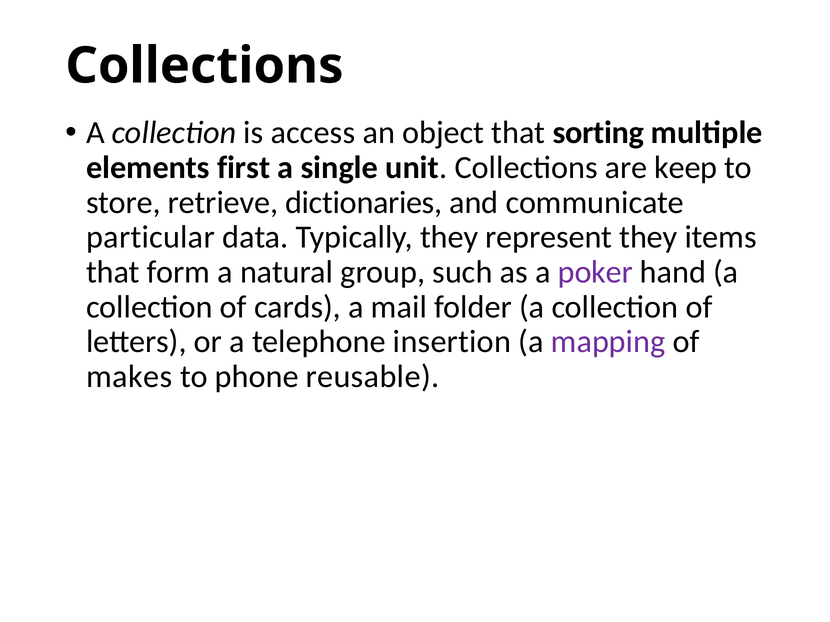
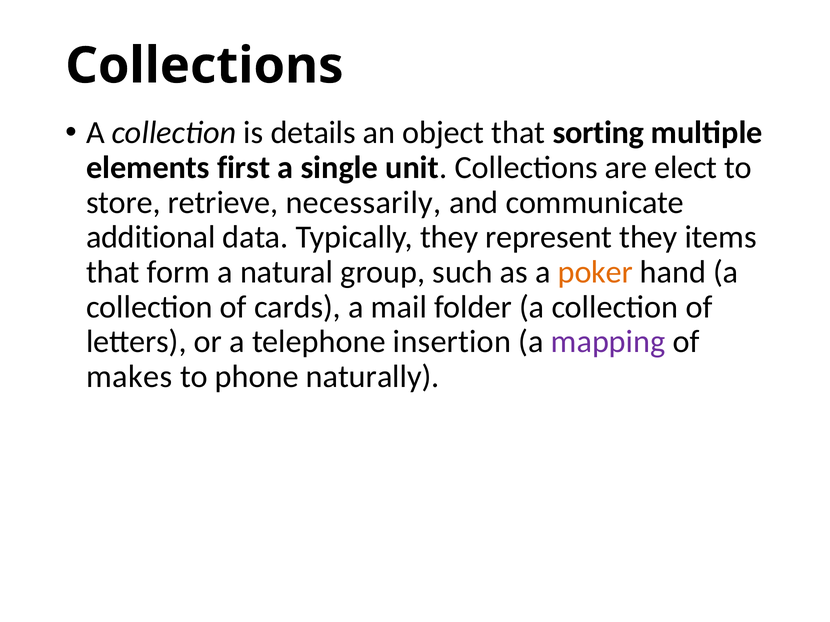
access: access -> details
keep: keep -> elect
dictionaries: dictionaries -> necessarily
particular: particular -> additional
poker colour: purple -> orange
reusable: reusable -> naturally
